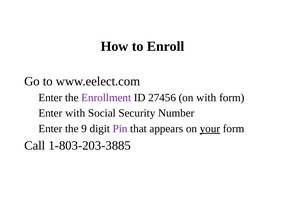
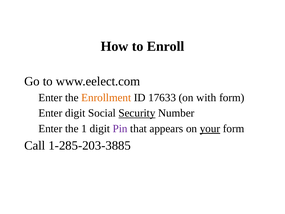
Enrollment colour: purple -> orange
27456: 27456 -> 17633
Enter with: with -> digit
Security underline: none -> present
9: 9 -> 1
1-803-203-3885: 1-803-203-3885 -> 1-285-203-3885
